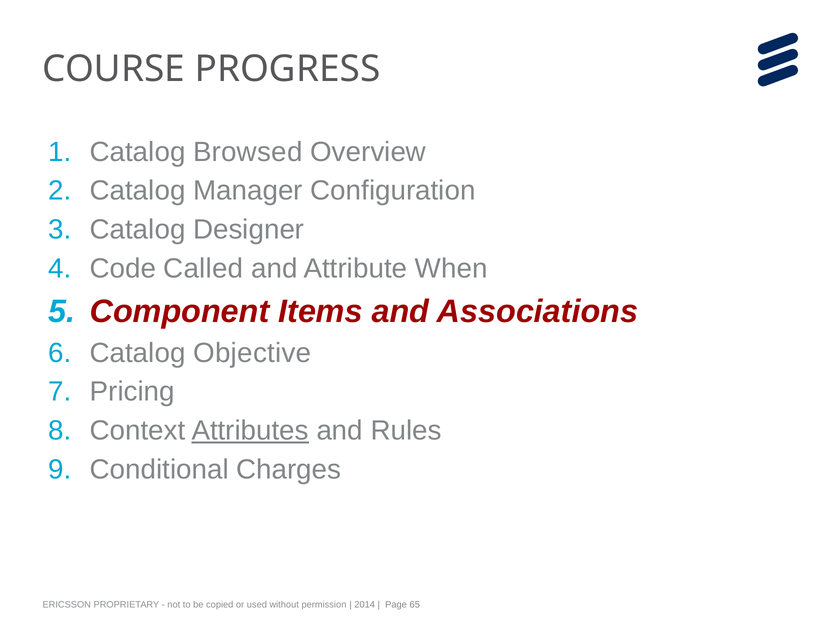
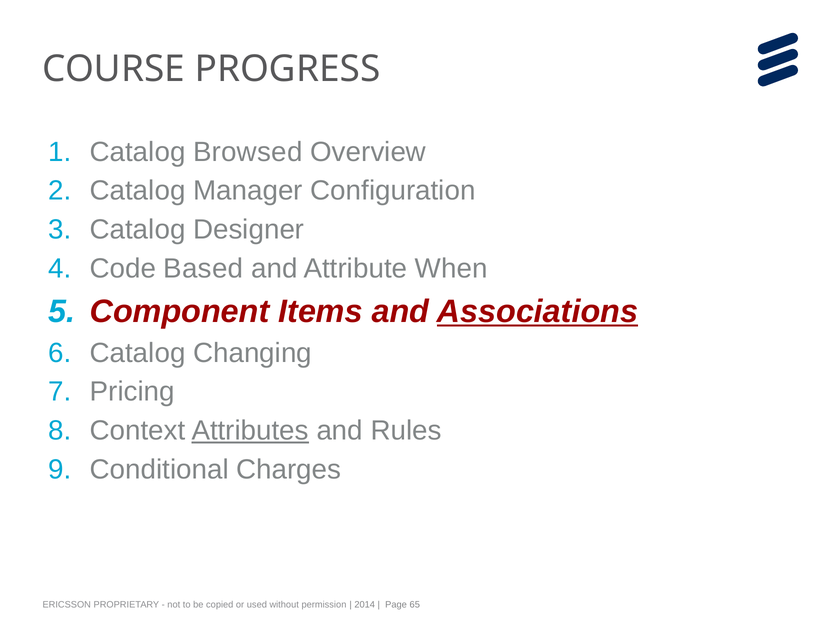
Called: Called -> Based
Associations underline: none -> present
Objective: Objective -> Changing
